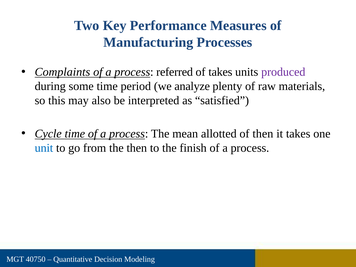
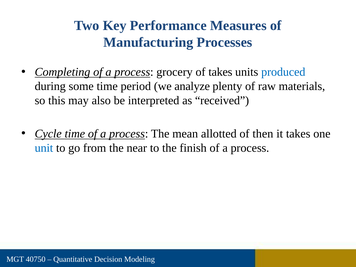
Complaints: Complaints -> Completing
referred: referred -> grocery
produced colour: purple -> blue
satisfied: satisfied -> received
the then: then -> near
